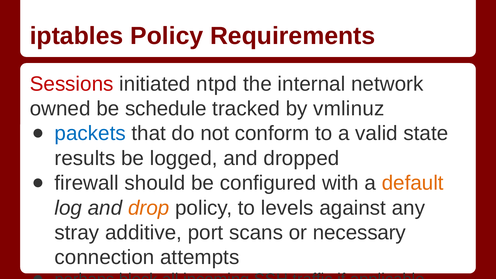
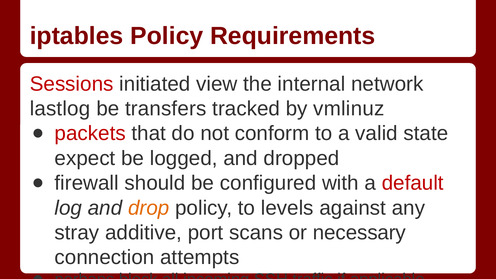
ntpd: ntpd -> view
owned: owned -> lastlog
schedule: schedule -> transfers
packets colour: blue -> red
results: results -> expect
default colour: orange -> red
